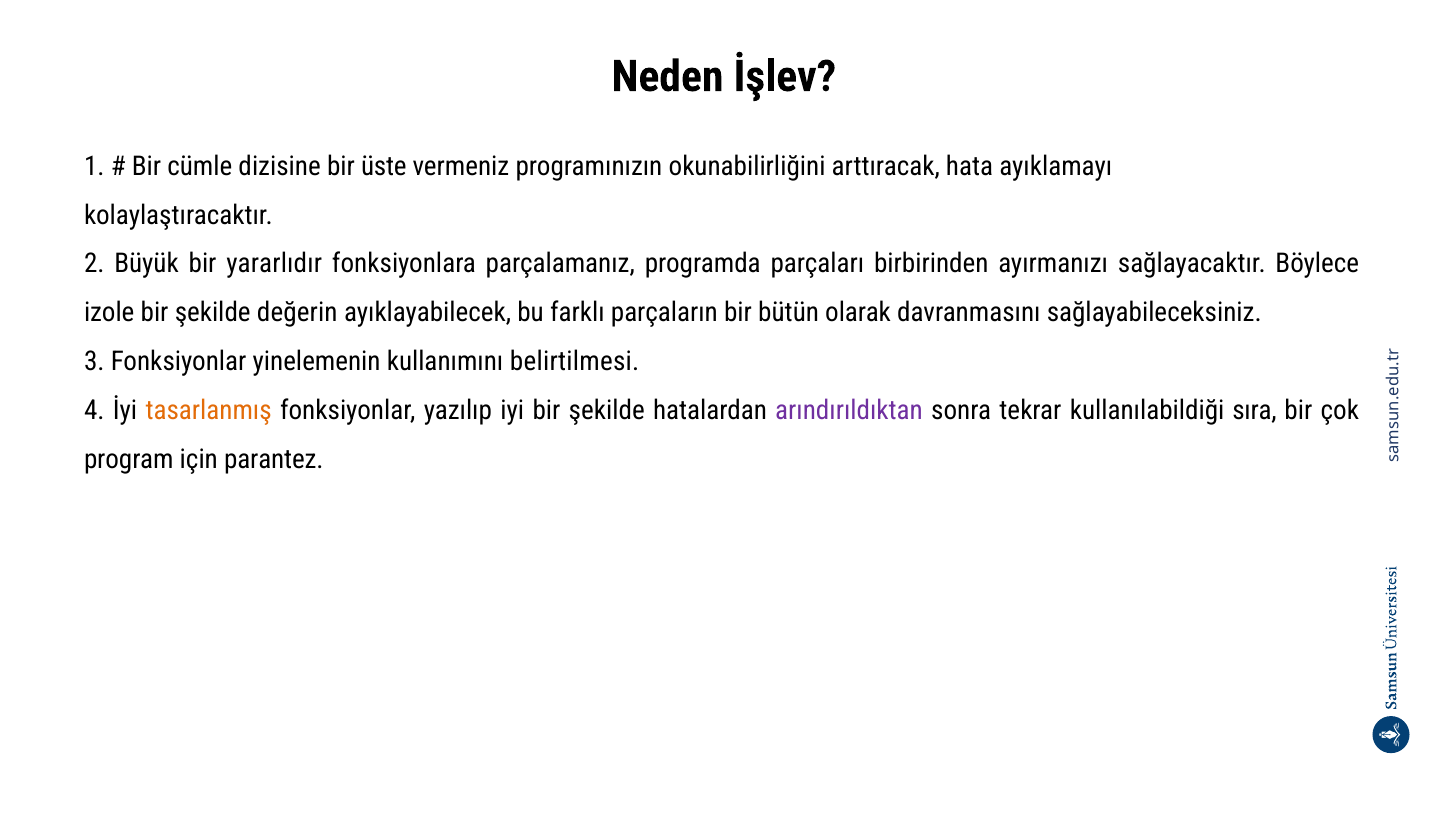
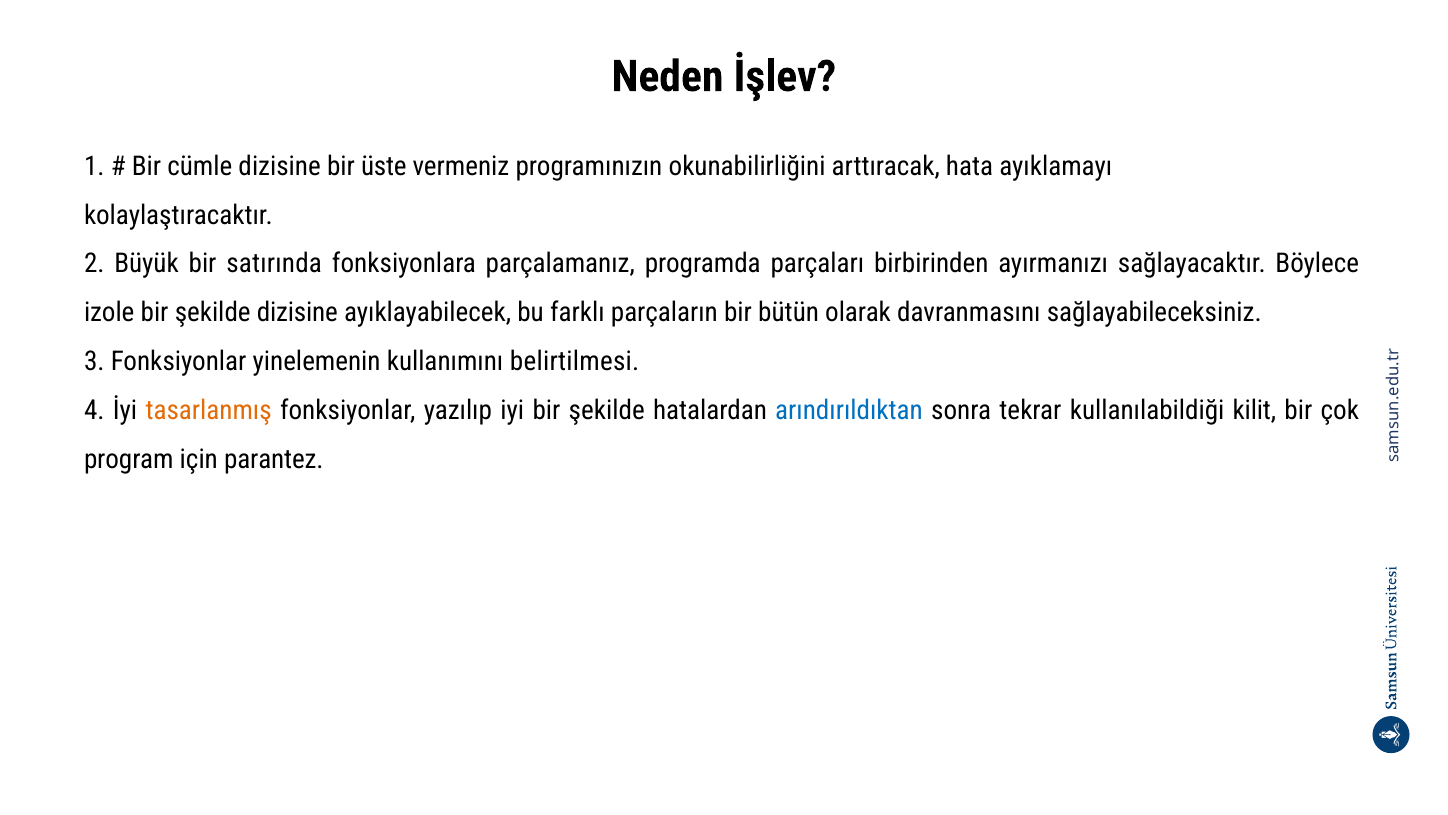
yararlıdır: yararlıdır -> satırında
şekilde değerin: değerin -> dizisine
arındırıldıktan colour: purple -> blue
sıra: sıra -> kilit
